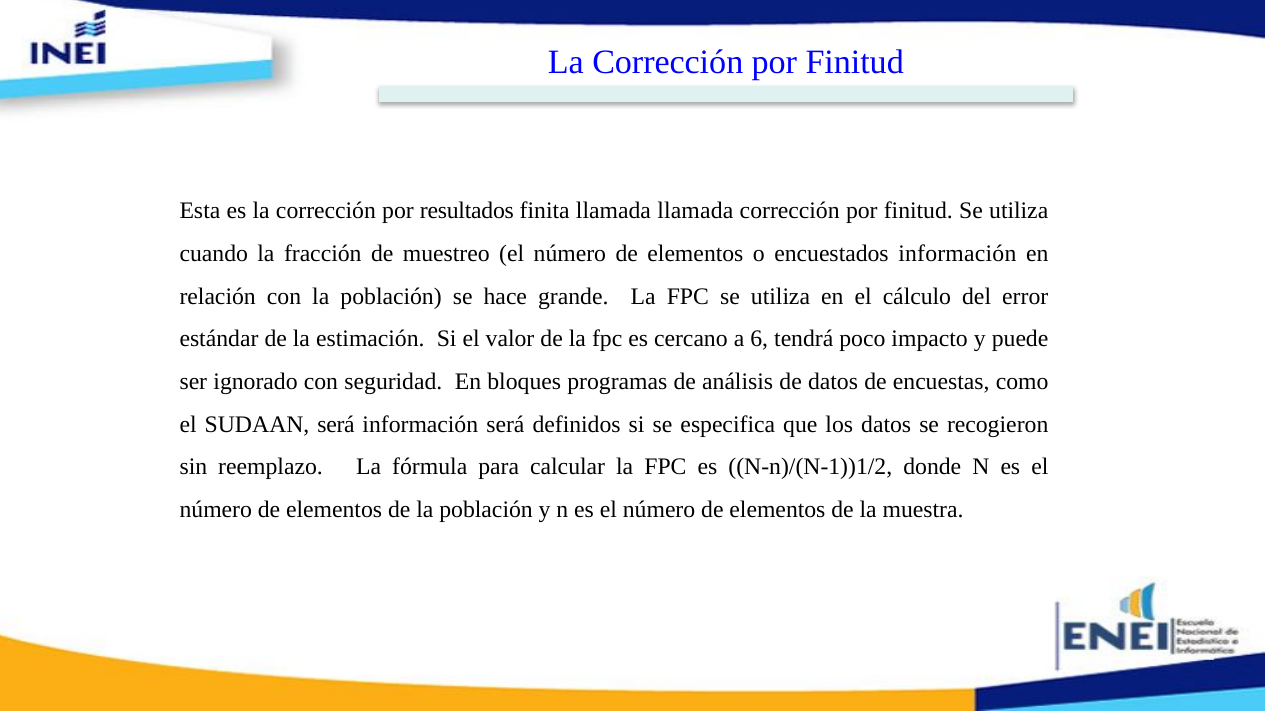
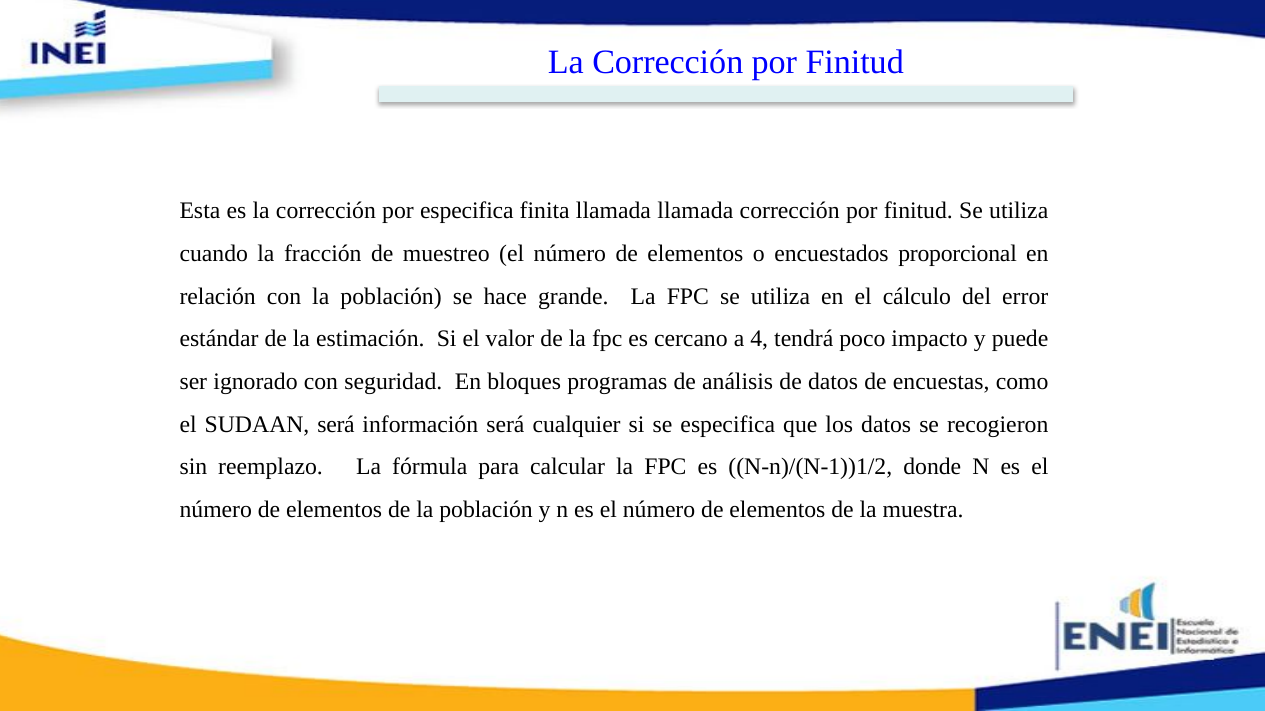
por resultados: resultados -> especifica
encuestados información: información -> proporcional
6: 6 -> 4
definidos: definidos -> cualquier
